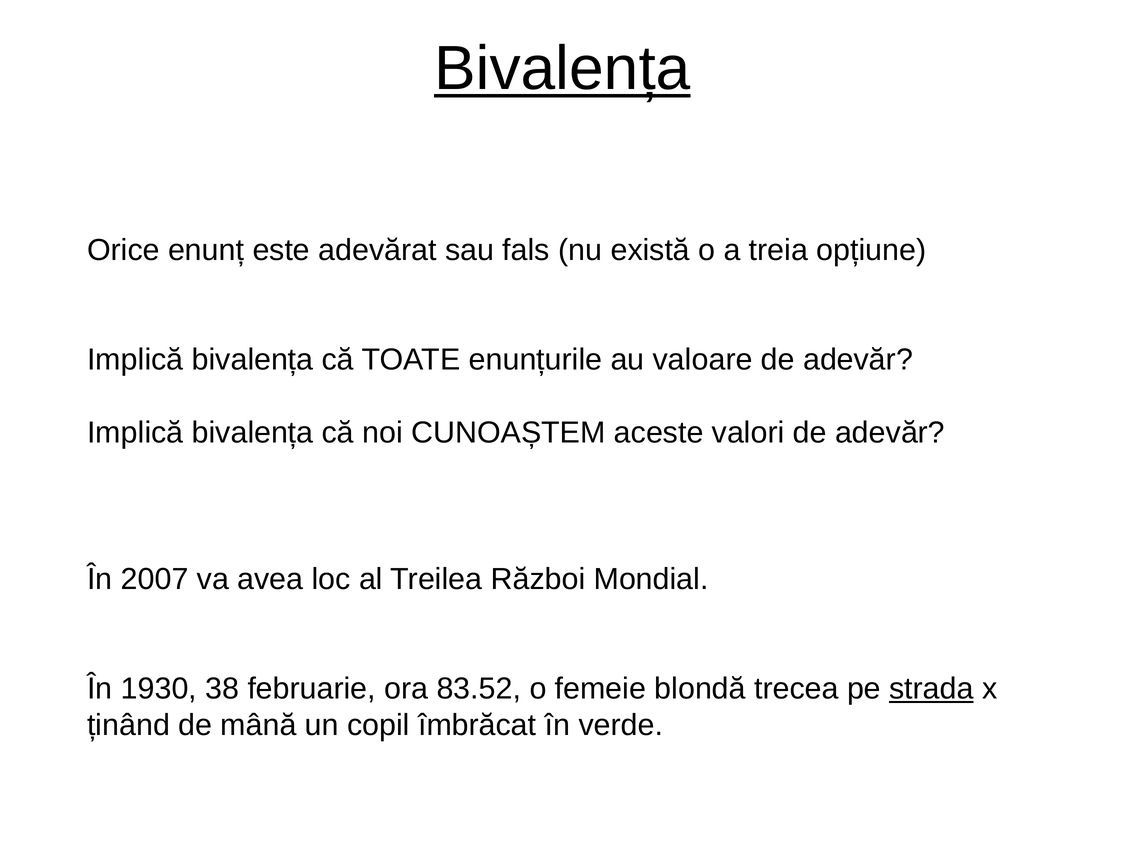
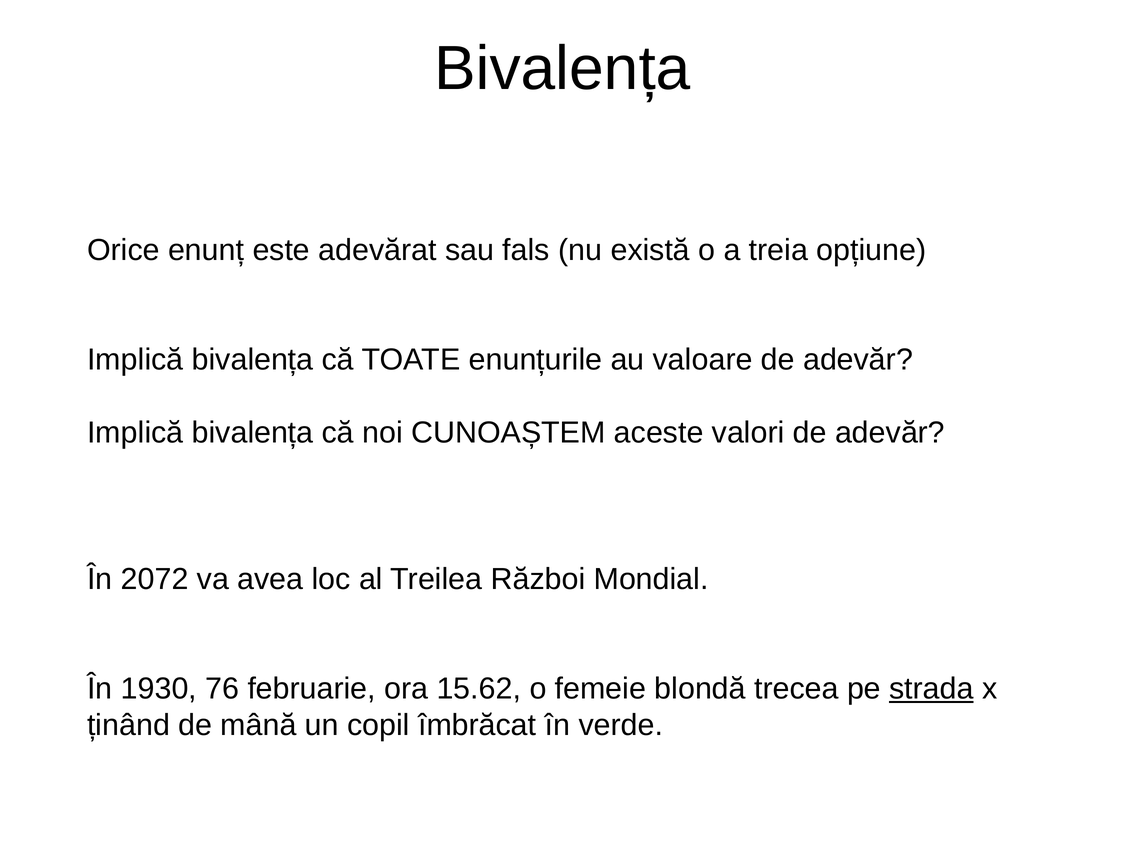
Bivalența at (562, 69) underline: present -> none
2007: 2007 -> 2072
38: 38 -> 76
83.52: 83.52 -> 15.62
